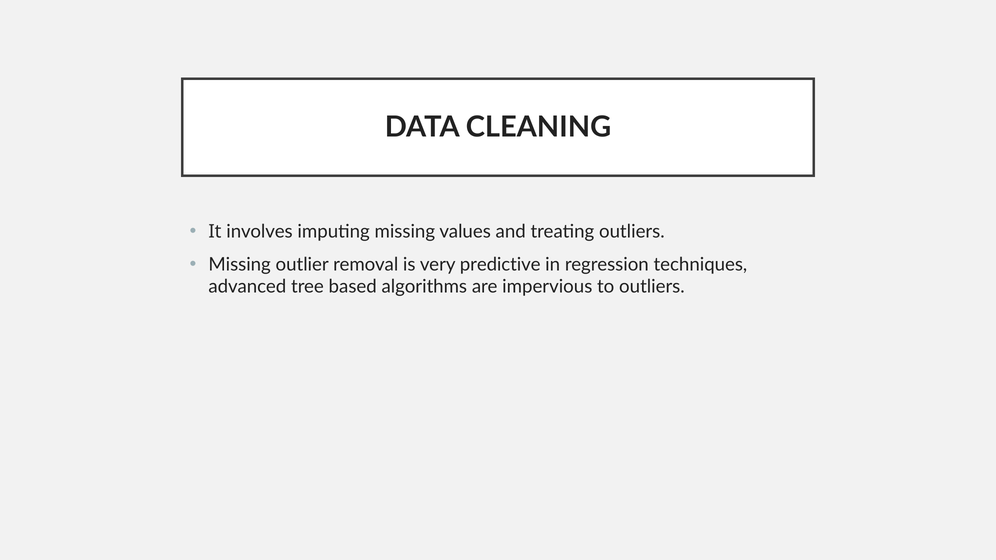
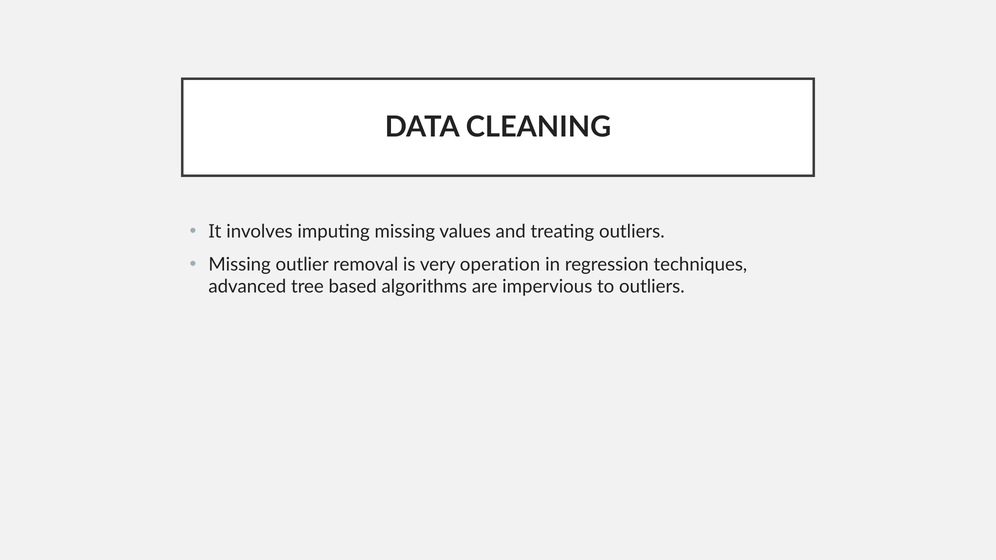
predictive: predictive -> operation
